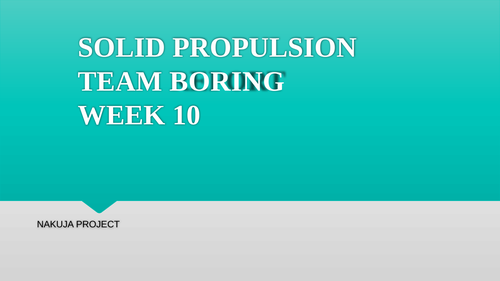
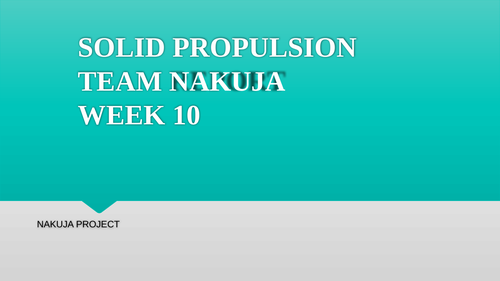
TEAM BORING: BORING -> NAKUJA
